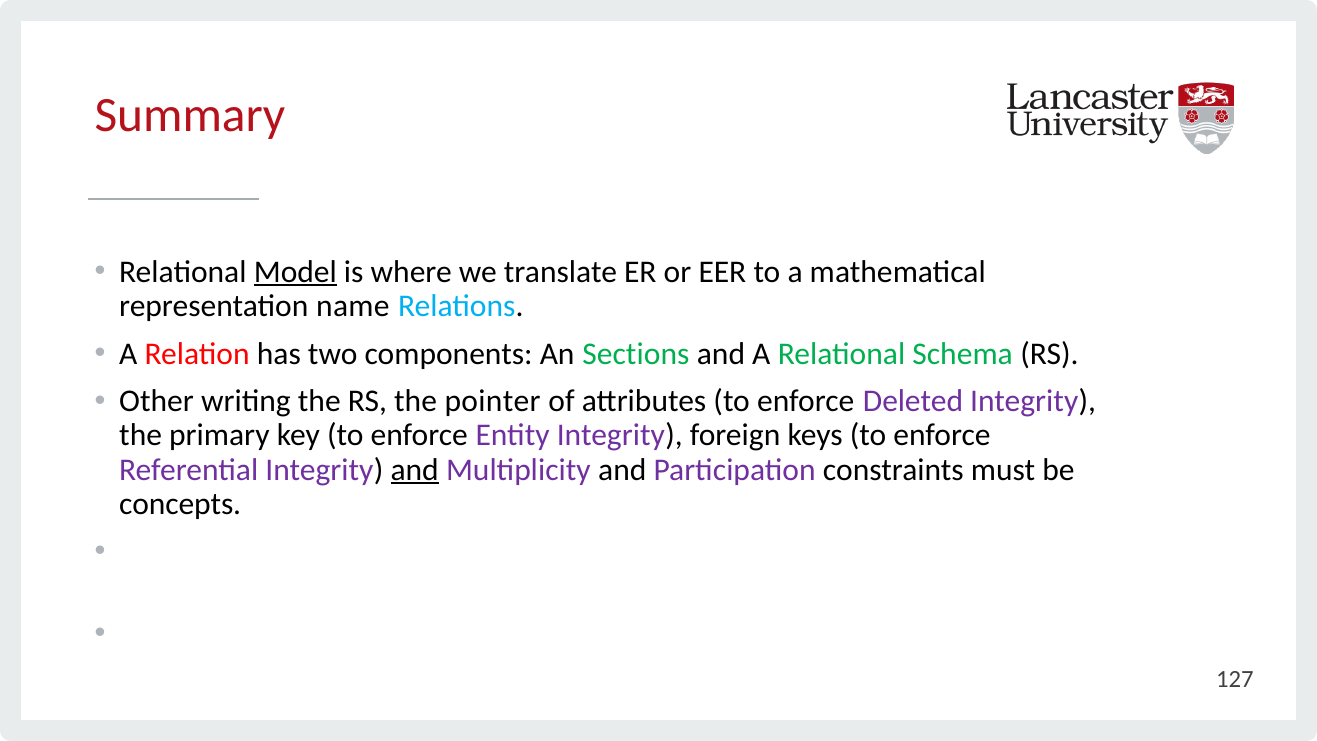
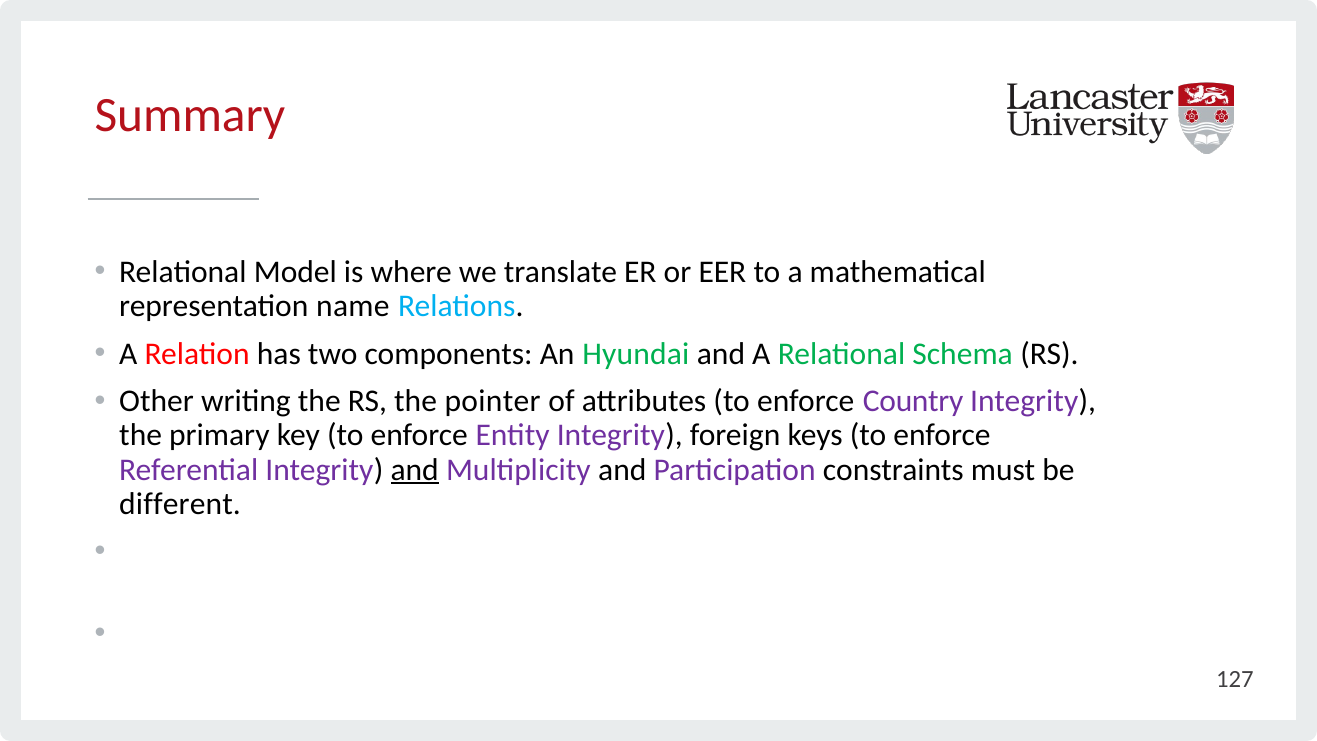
Model underline: present -> none
Sections: Sections -> Hyundai
Deleted: Deleted -> Country
concepts: concepts -> different
